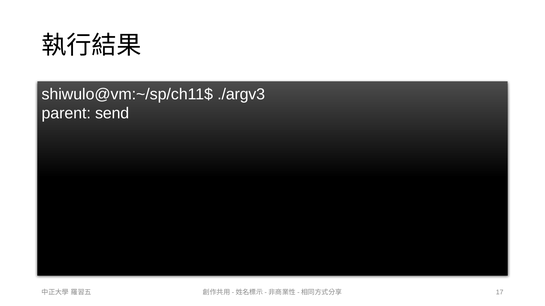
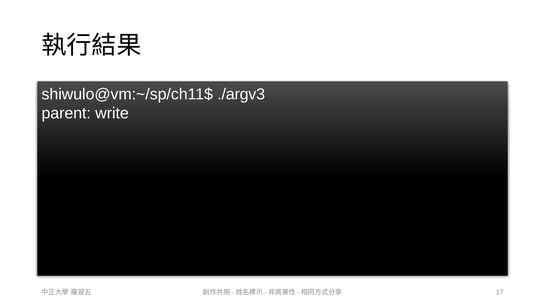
send: send -> write
